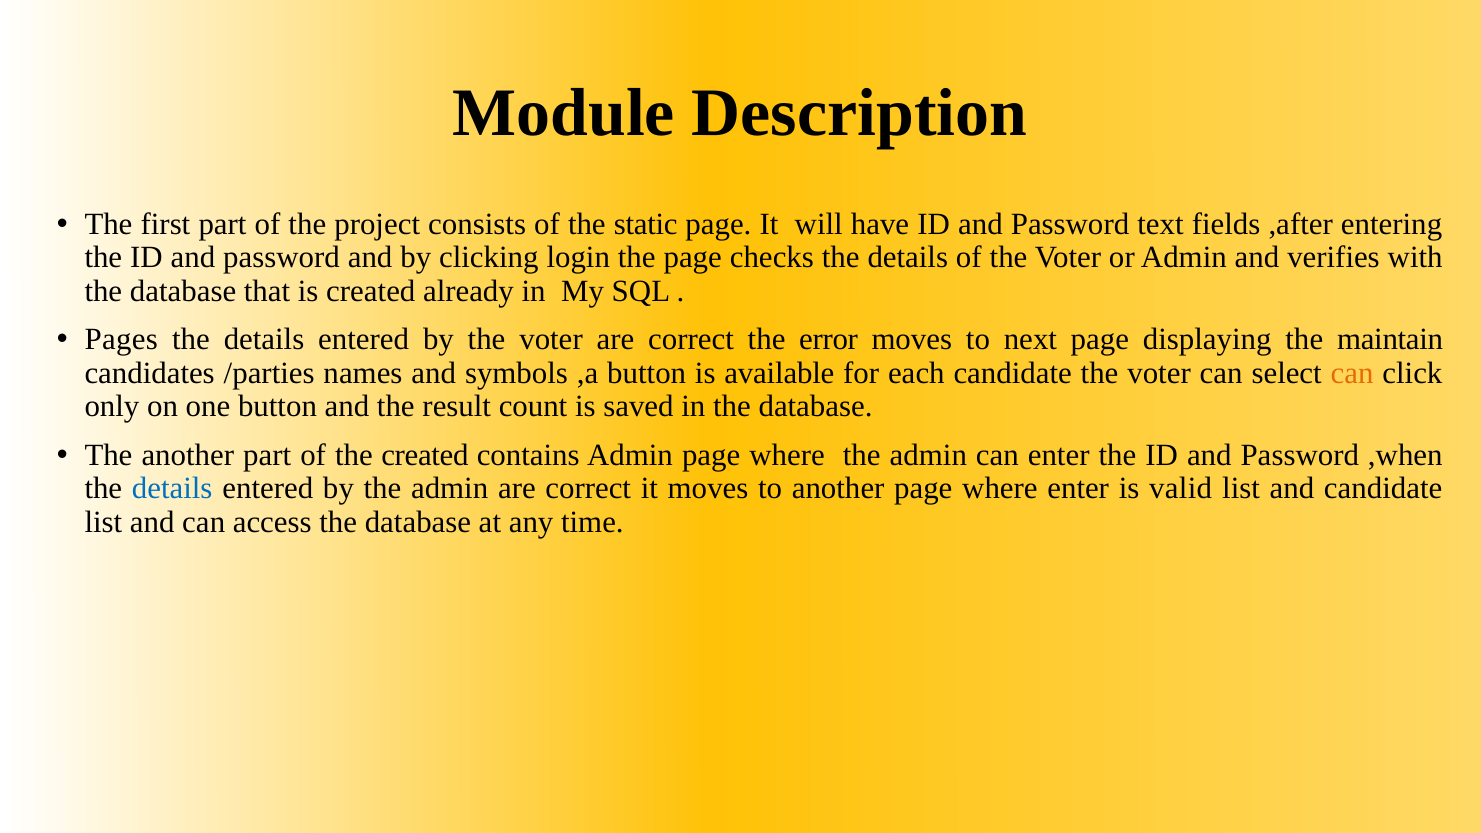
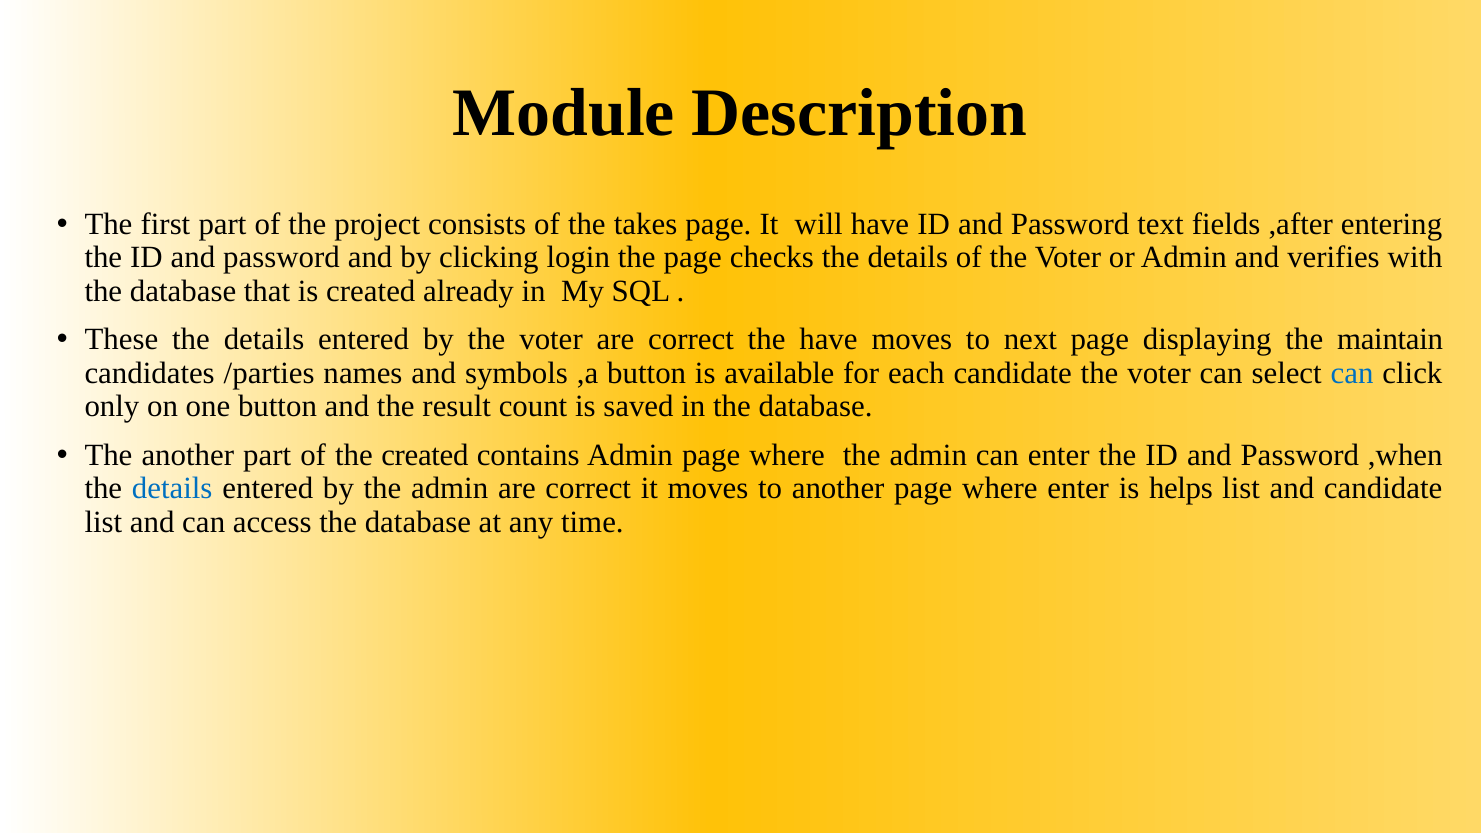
static: static -> takes
Pages: Pages -> These
the error: error -> have
can at (1352, 373) colour: orange -> blue
valid: valid -> helps
